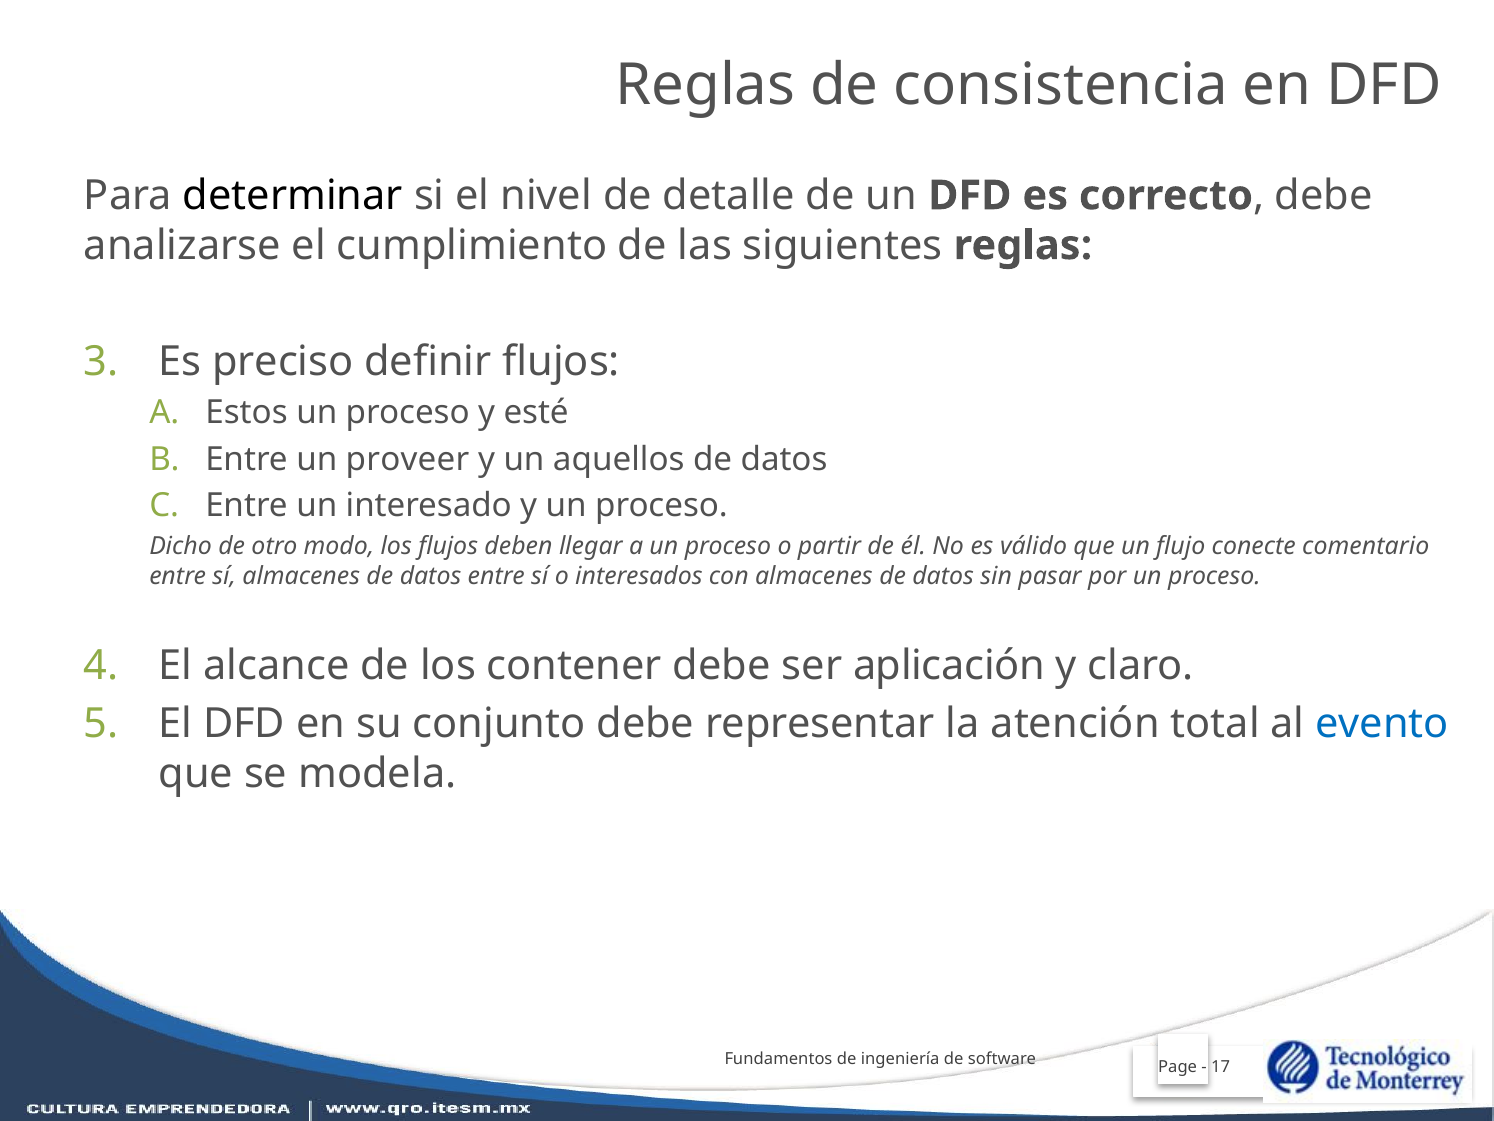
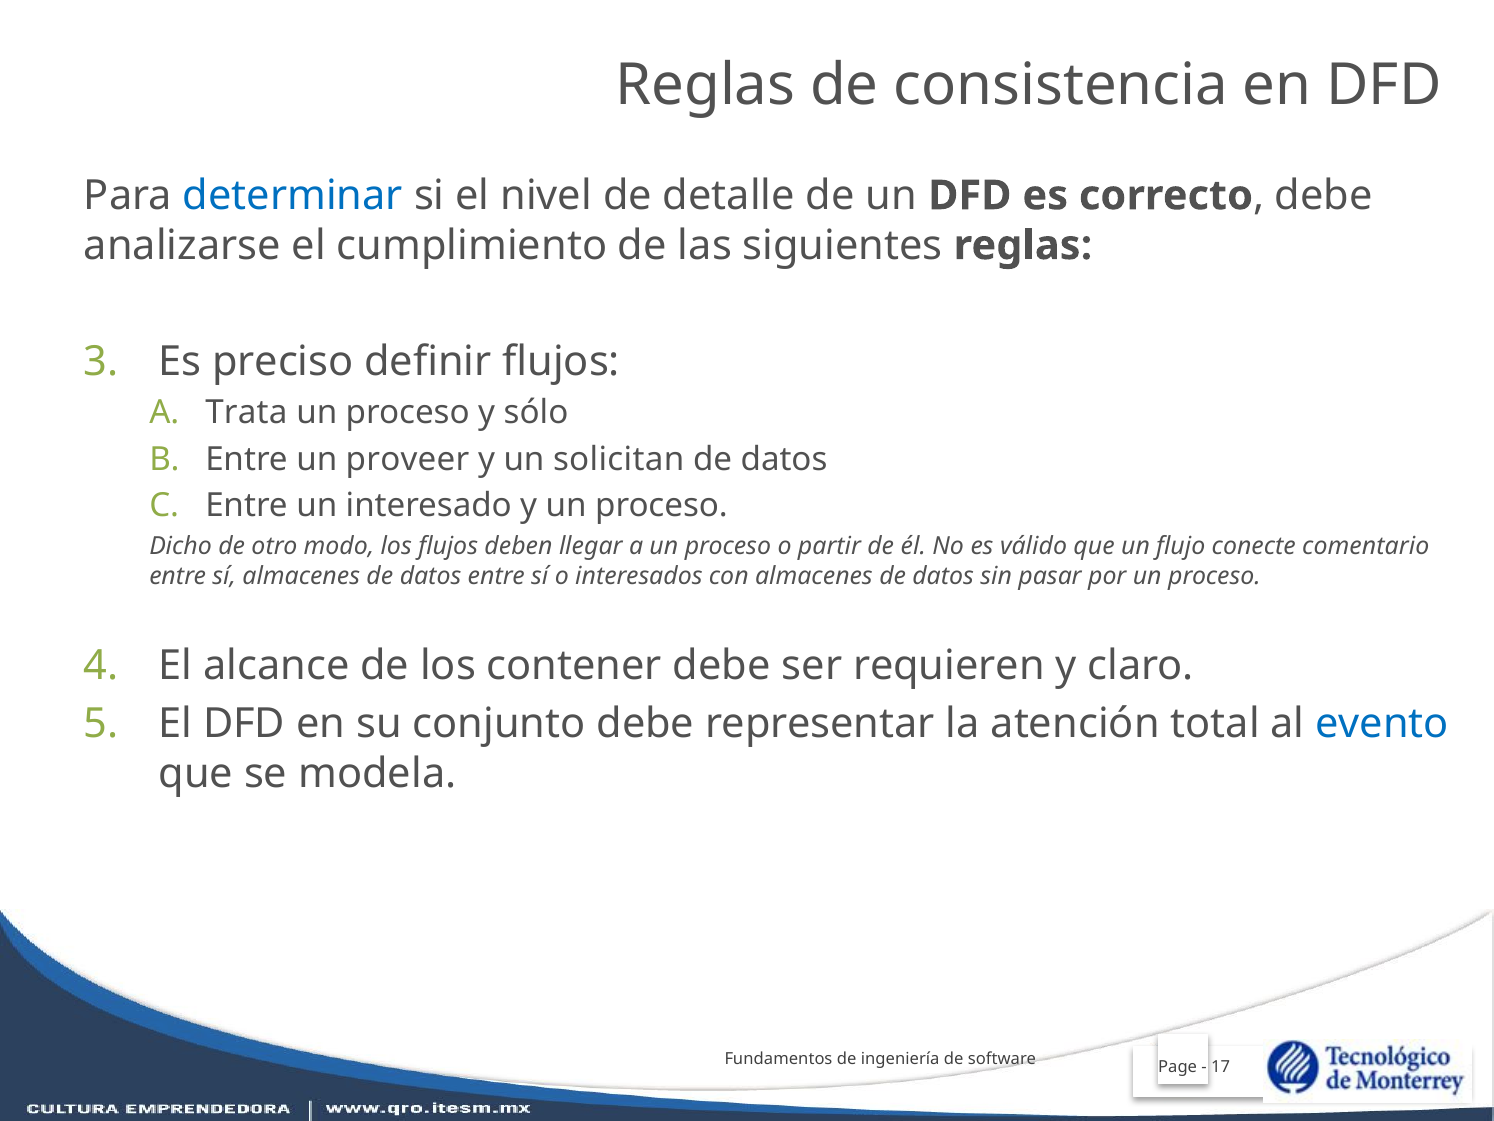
determinar colour: black -> blue
Estos: Estos -> Trata
esté: esté -> sólo
aquellos: aquellos -> solicitan
aplicación: aplicación -> requieren
